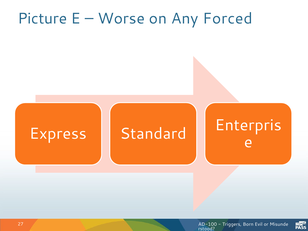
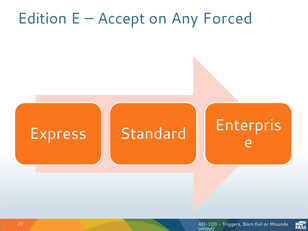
Picture: Picture -> Edition
Worse: Worse -> Accept
